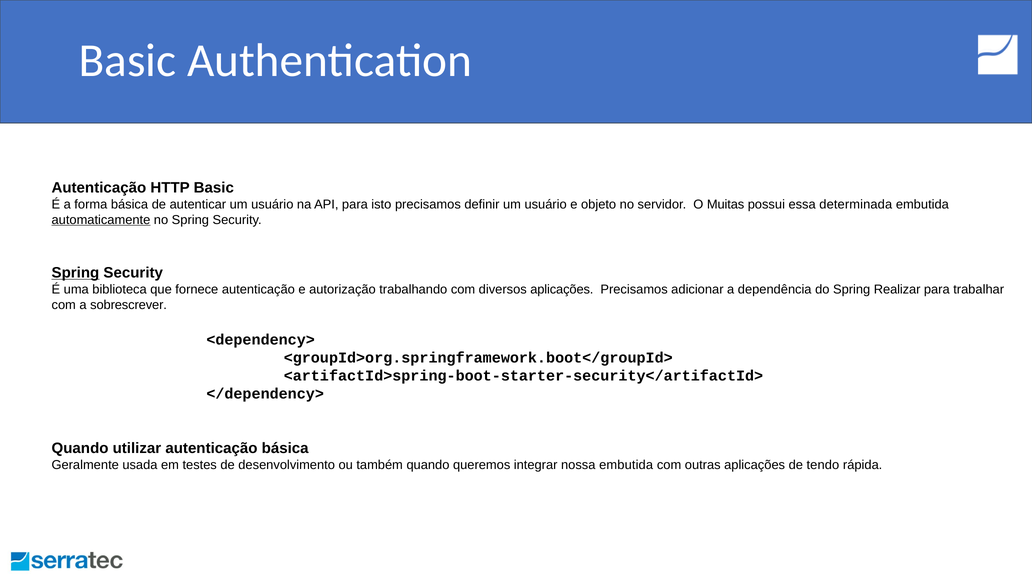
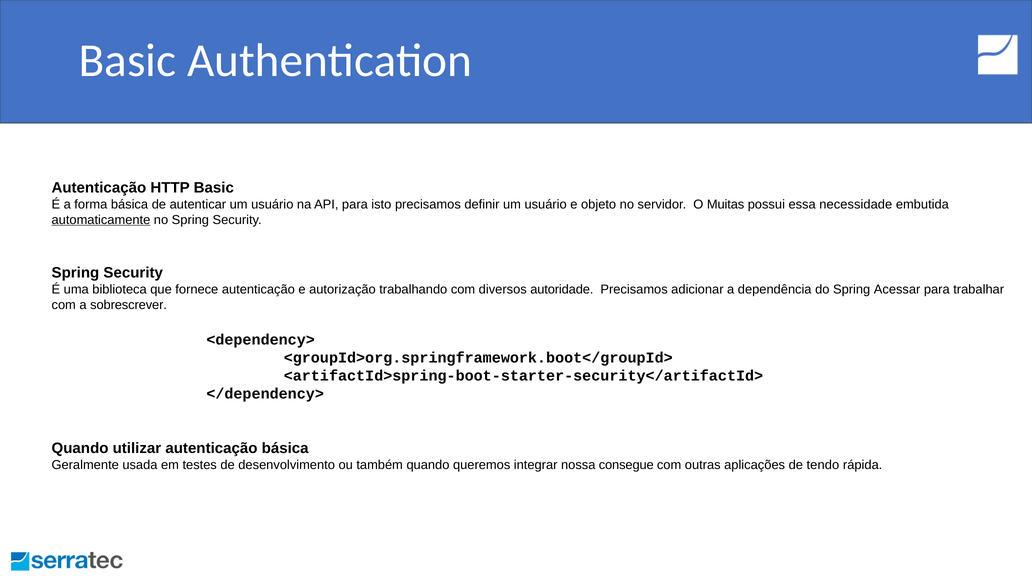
determinada: determinada -> necessidade
Spring at (75, 273) underline: present -> none
diversos aplicações: aplicações -> autoridade
Realizar: Realizar -> Acessar
nossa embutida: embutida -> consegue
